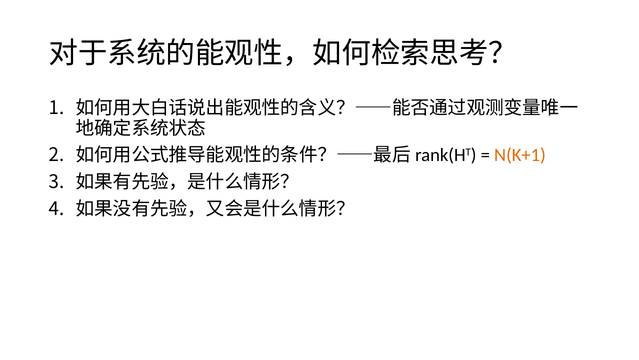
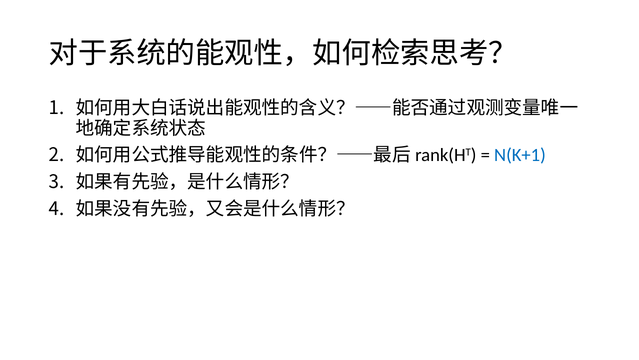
N(K+1 colour: orange -> blue
